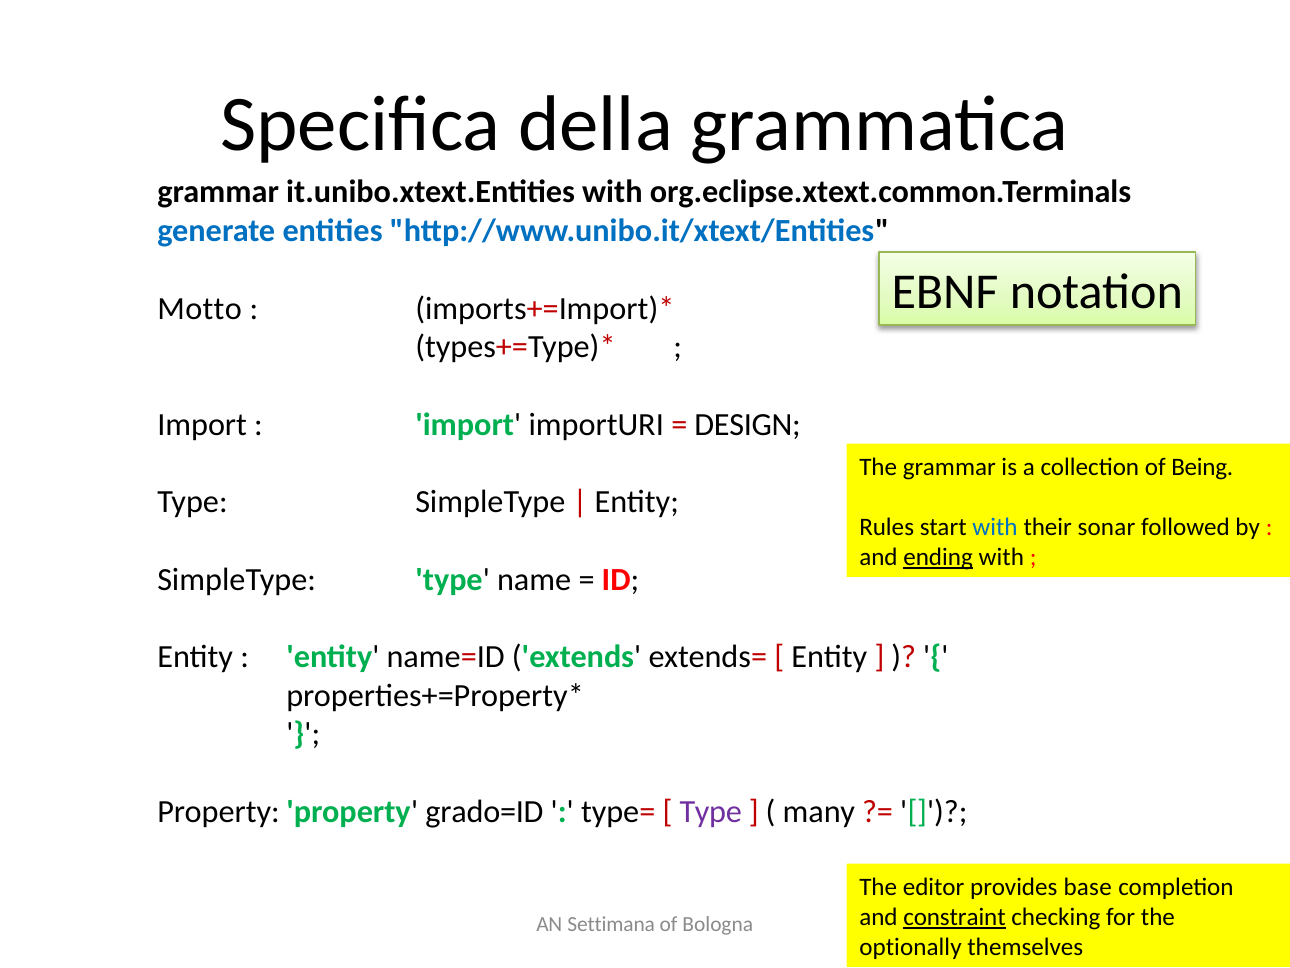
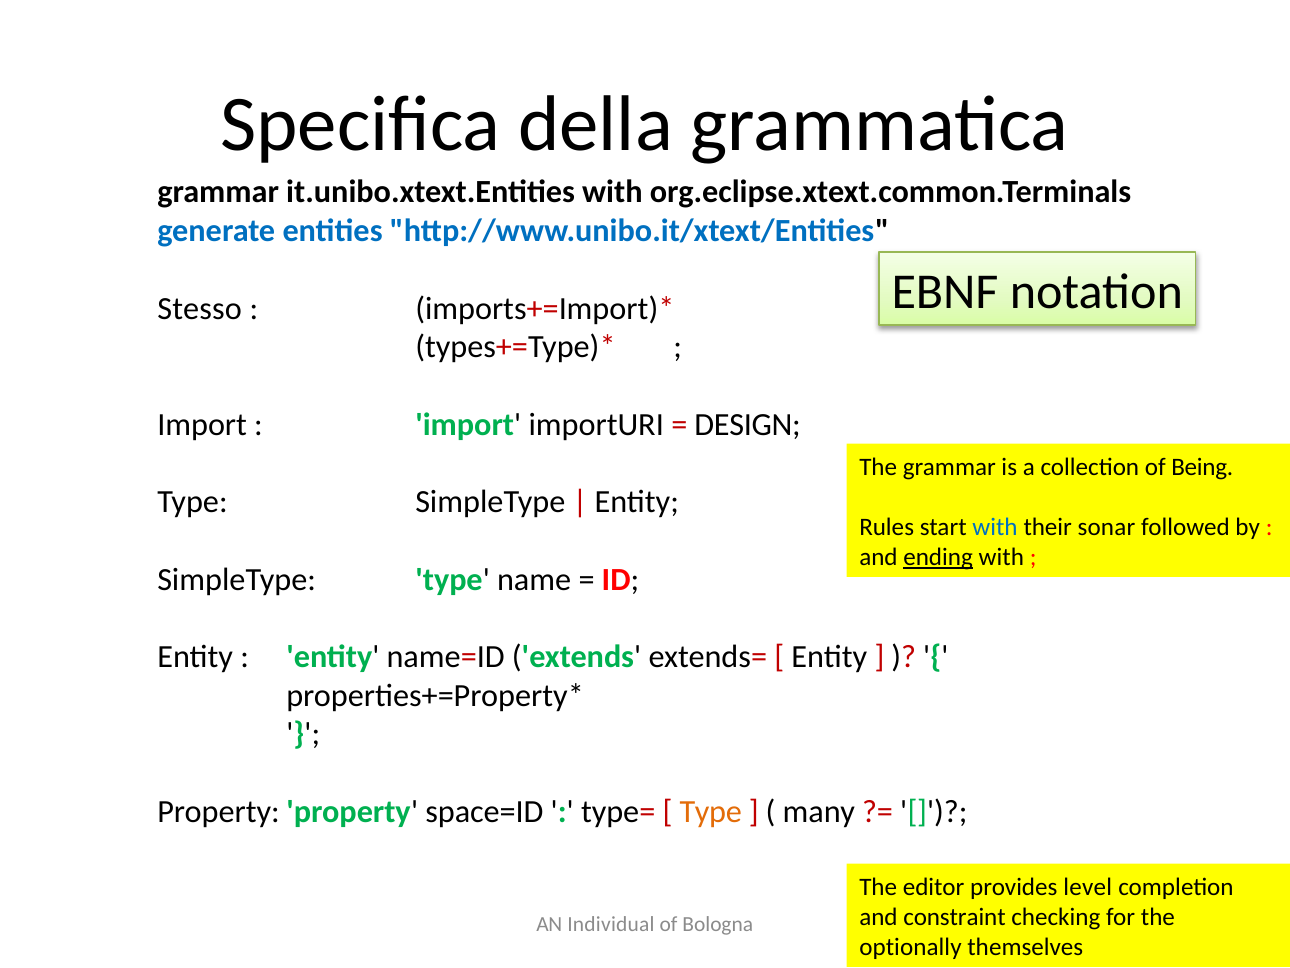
Motto: Motto -> Stesso
grado=ID: grado=ID -> space=ID
Type at (711, 811) colour: purple -> orange
base: base -> level
constraint underline: present -> none
Settimana: Settimana -> Individual
